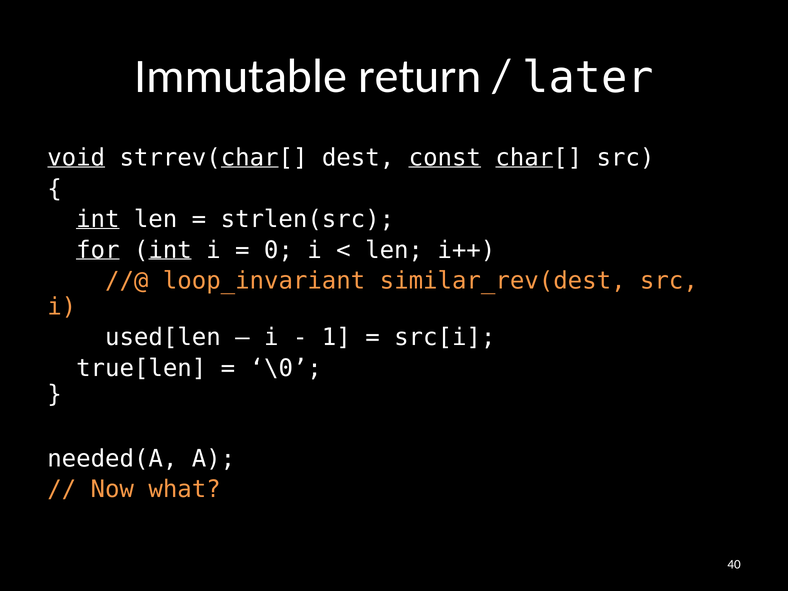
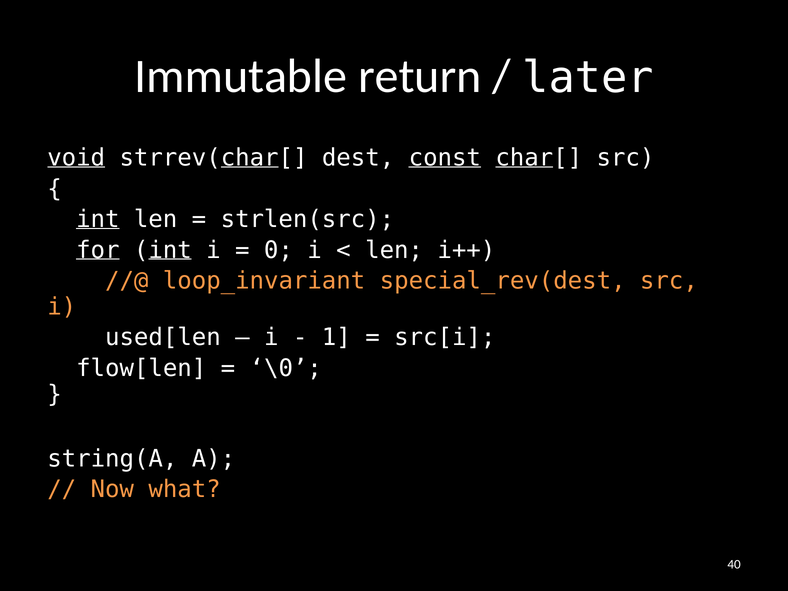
similar_rev(dest: similar_rev(dest -> special_rev(dest
true[len: true[len -> flow[len
needed(A: needed(A -> string(A
